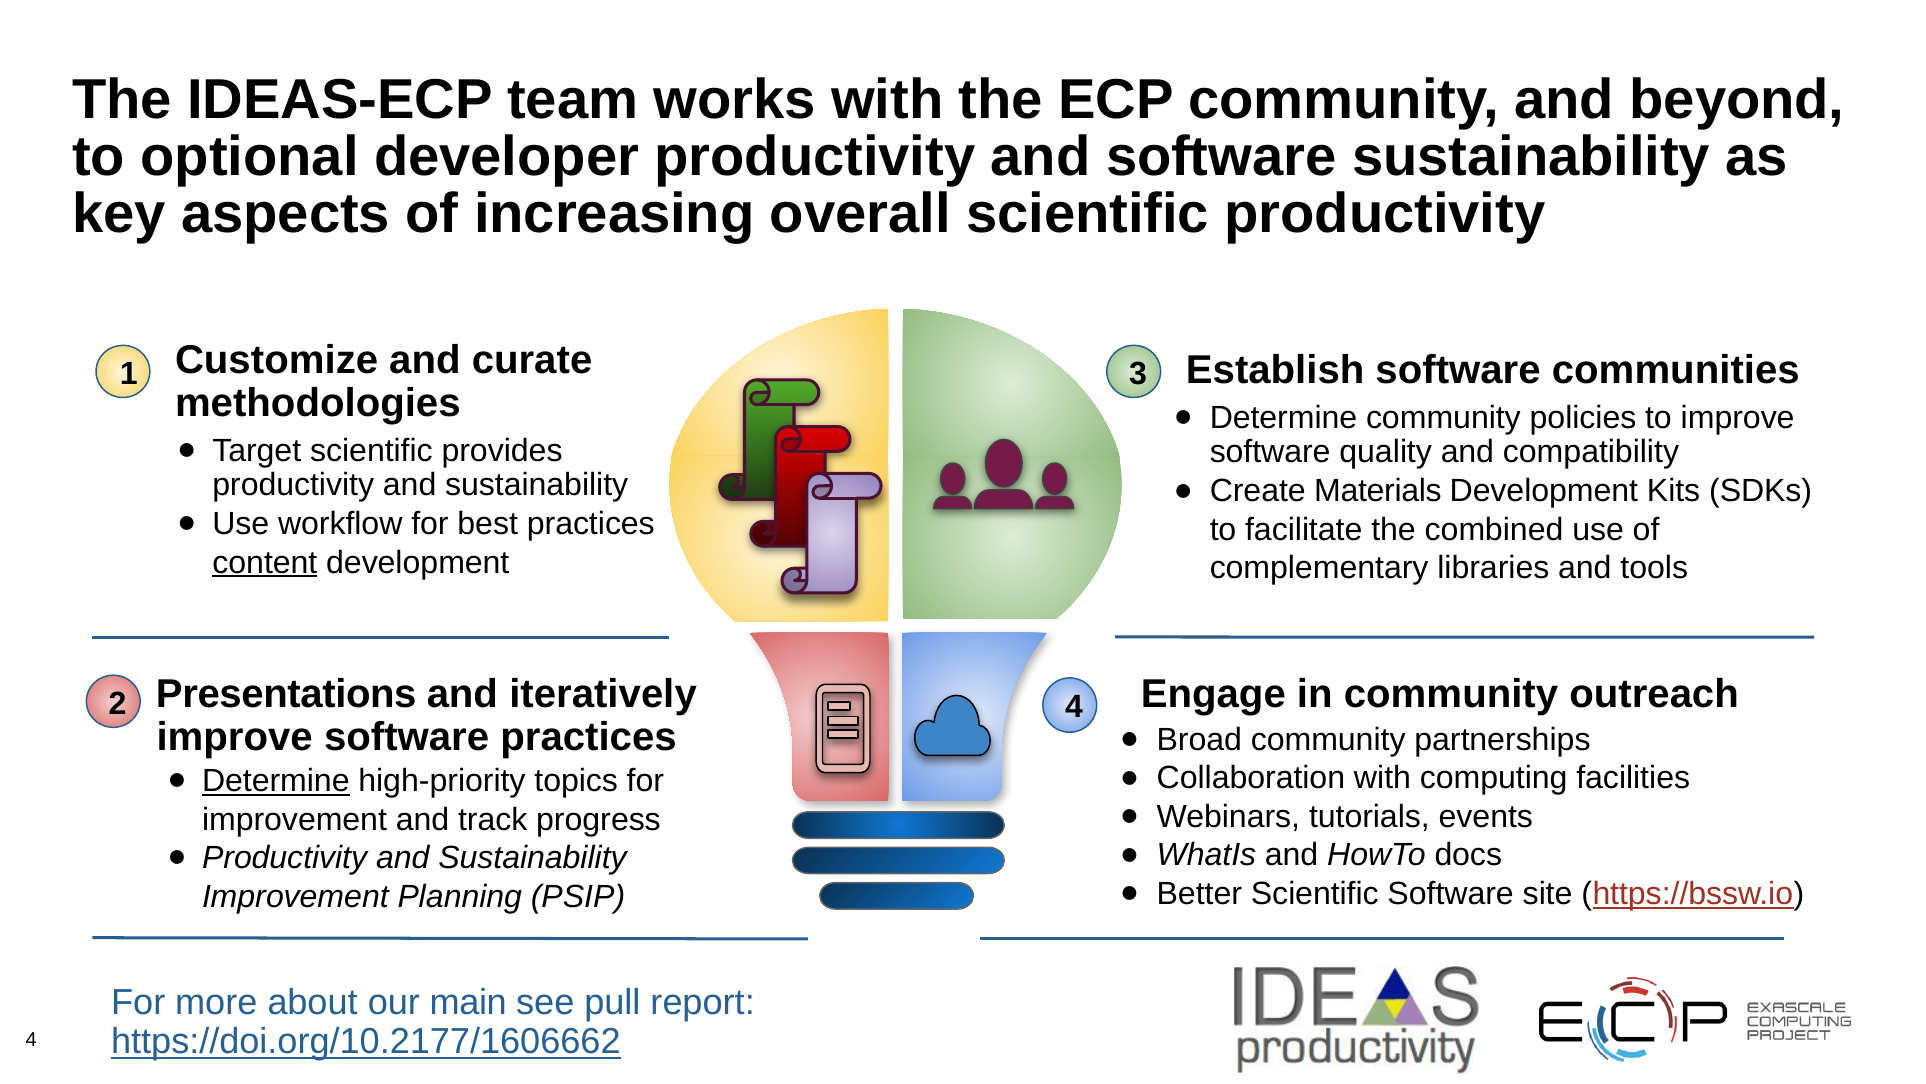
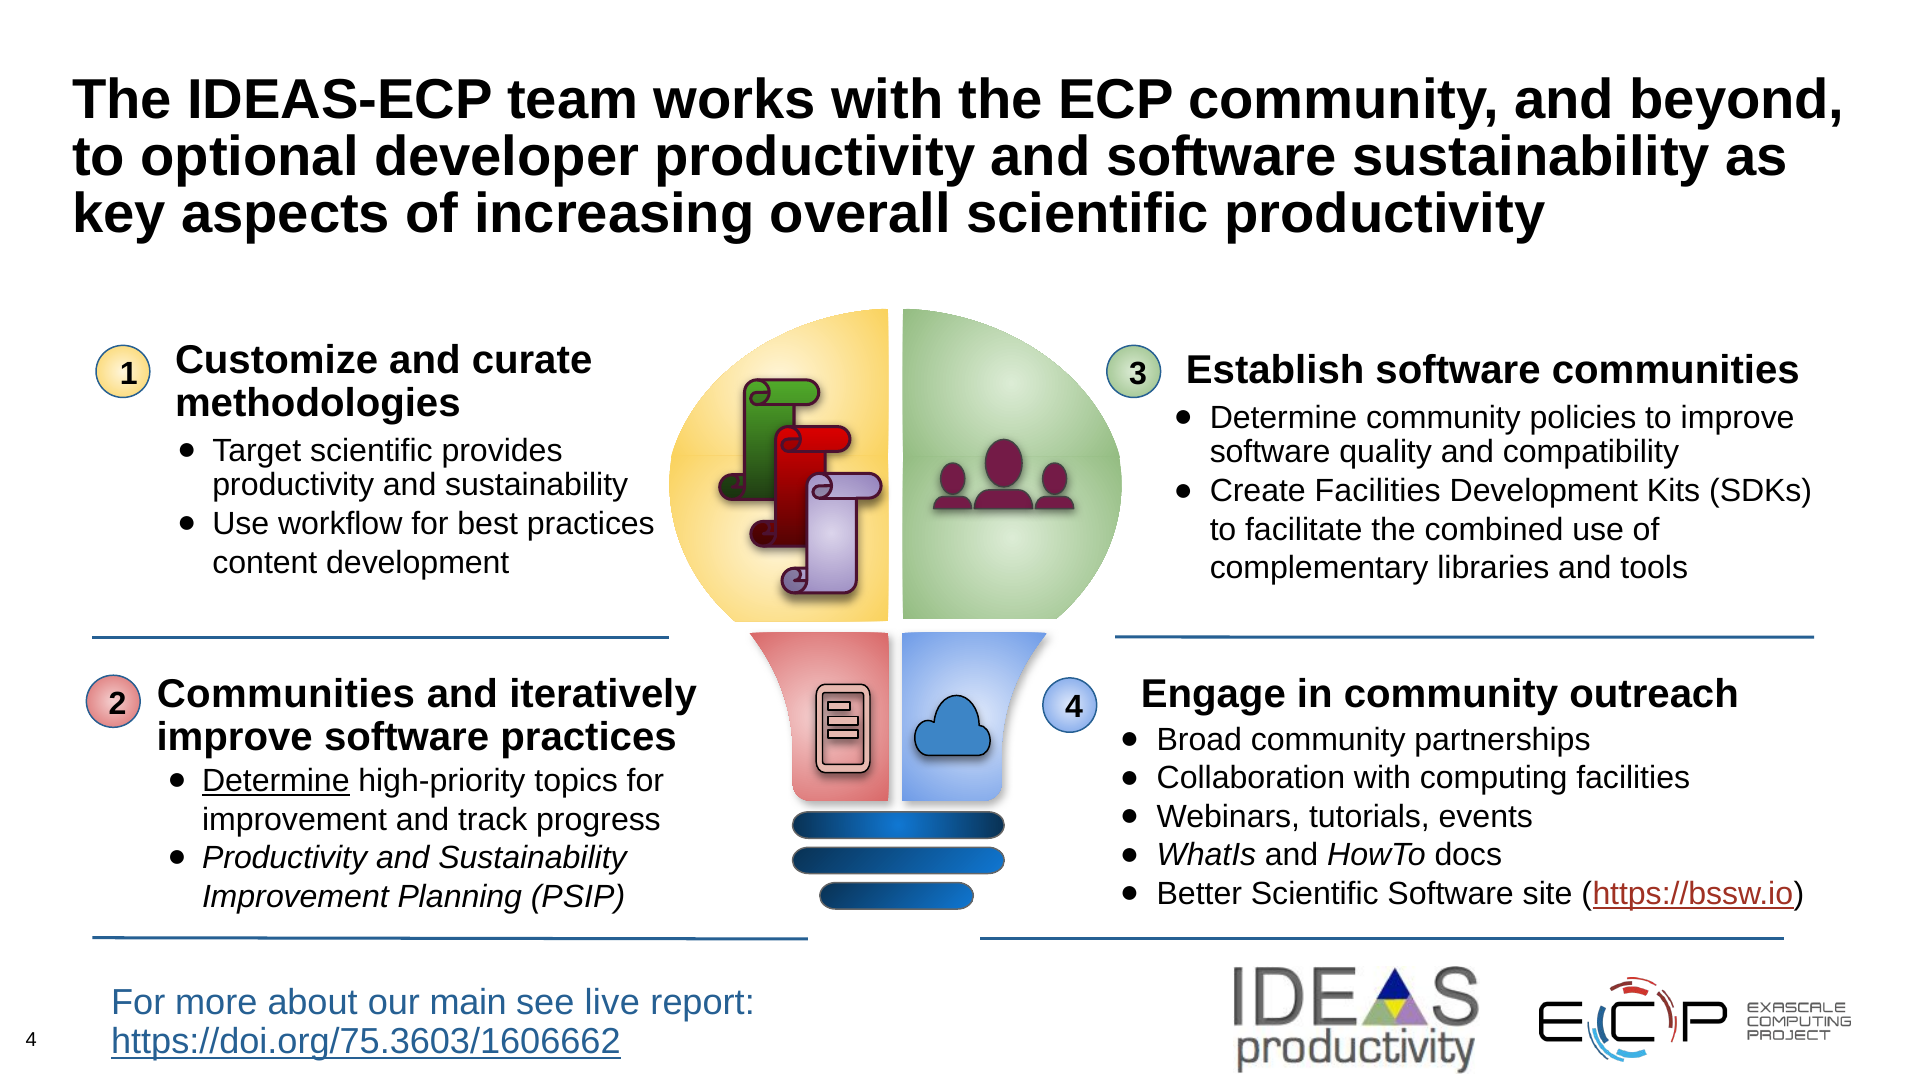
Create Materials: Materials -> Facilities
content underline: present -> none
Presentations at (286, 694): Presentations -> Communities
pull: pull -> live
https://doi.org/10.2177/1606662: https://doi.org/10.2177/1606662 -> https://doi.org/75.3603/1606662
